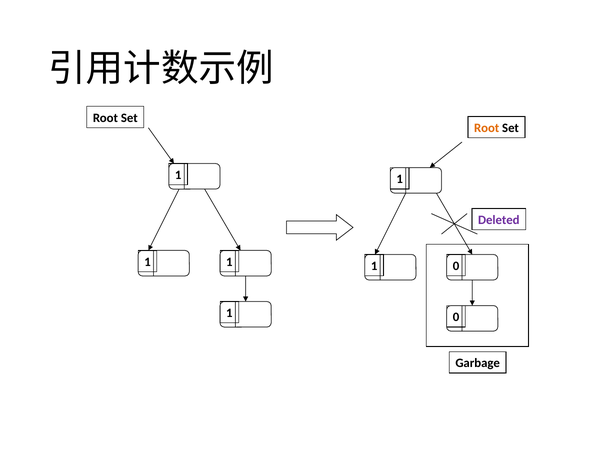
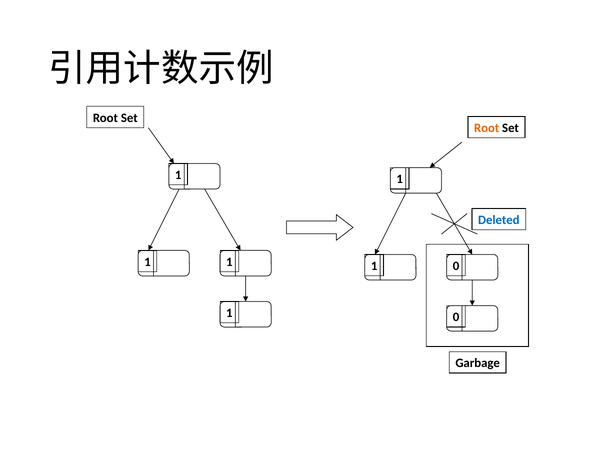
Deleted colour: purple -> blue
